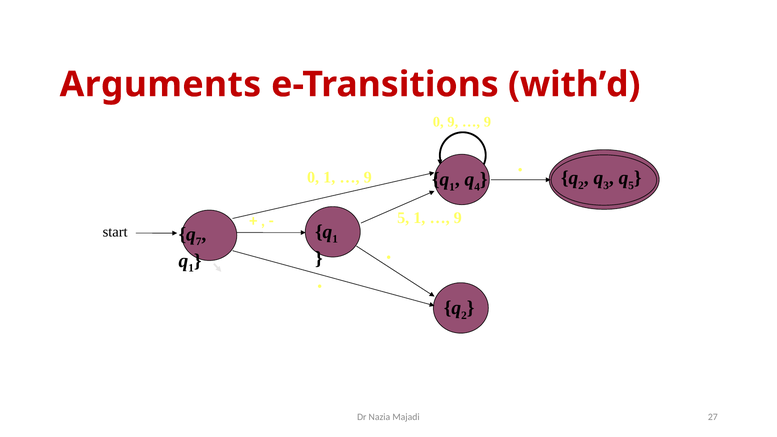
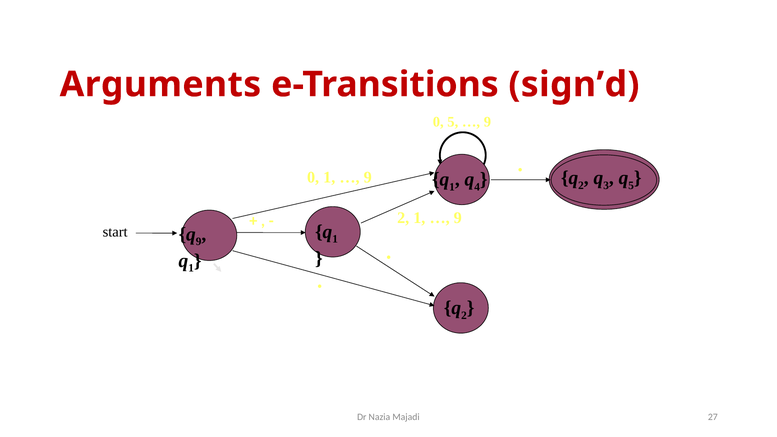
with’d: with’d -> sign’d
0 9: 9 -> 5
5 at (403, 218): 5 -> 2
7 at (199, 242): 7 -> 9
